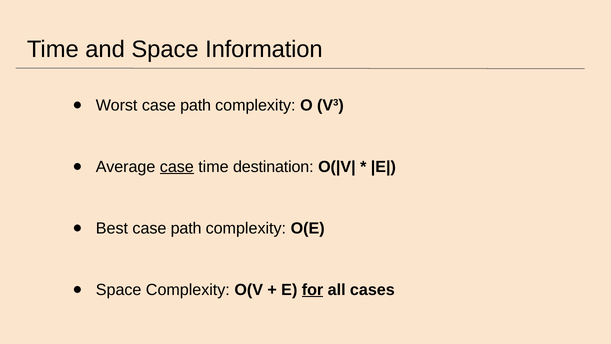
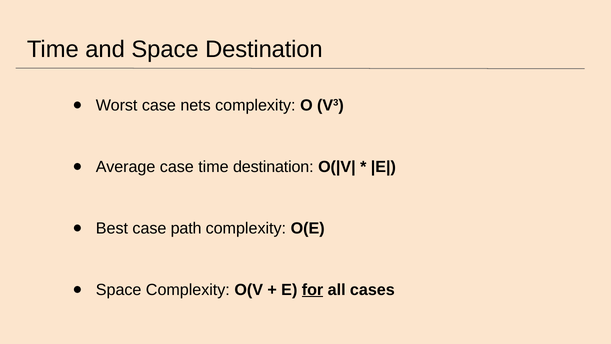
Space Information: Information -> Destination
Worst case path: path -> nets
case at (177, 167) underline: present -> none
